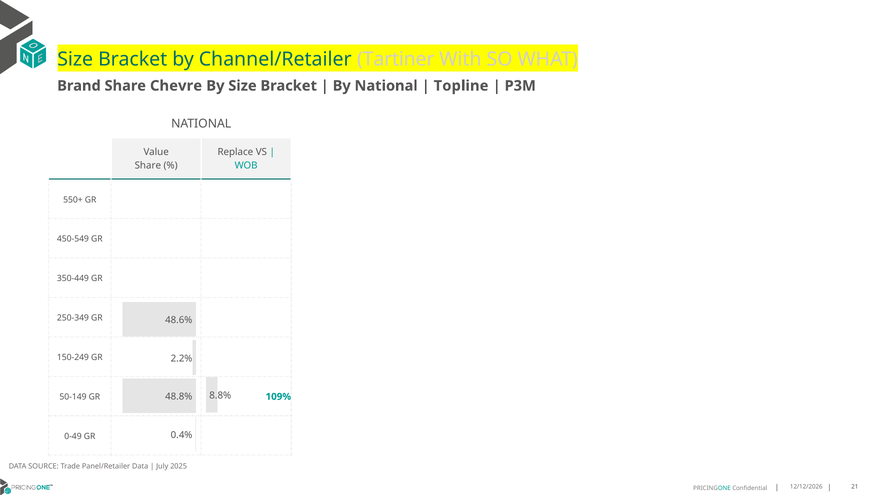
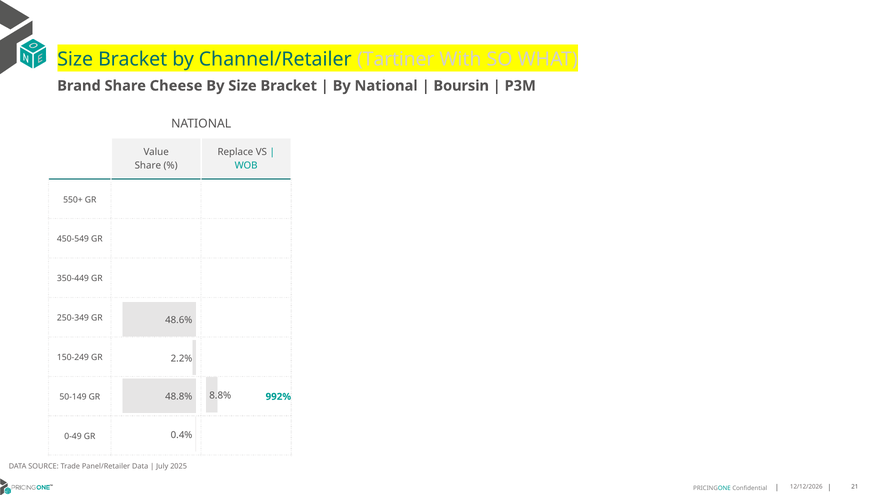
Chevre: Chevre -> Cheese
Topline: Topline -> Boursin
109%: 109% -> 992%
